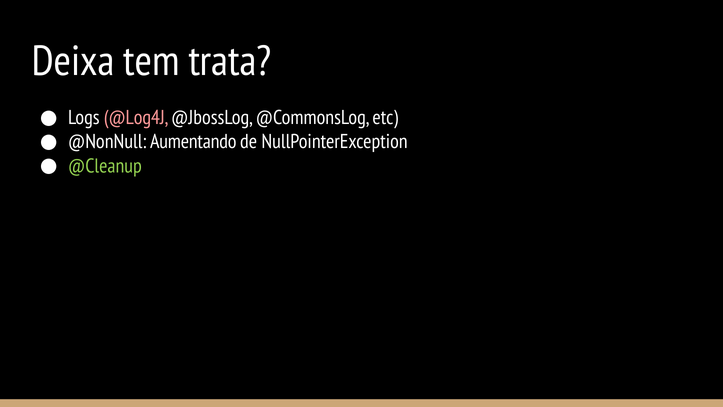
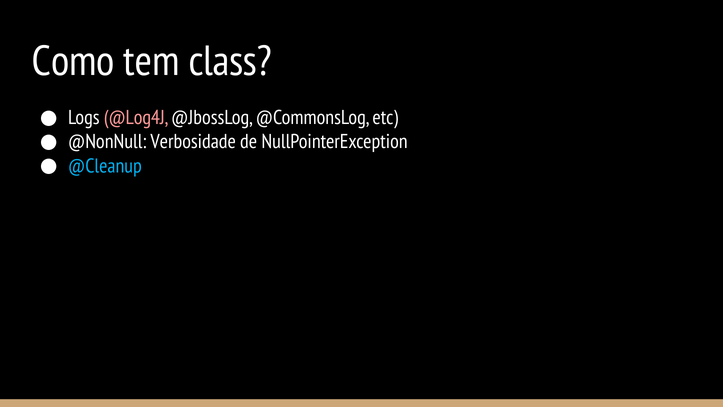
Deixa: Deixa -> Como
trata: trata -> class
Aumentando: Aumentando -> Verbosidade
@Cleanup colour: light green -> light blue
